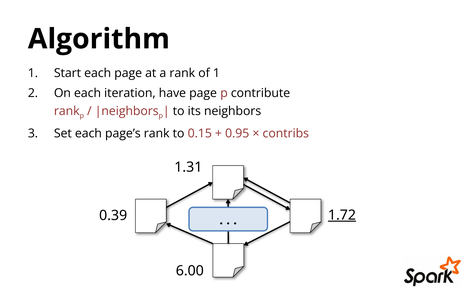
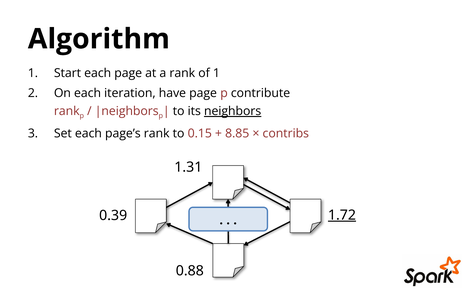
neighbors underline: none -> present
0.95: 0.95 -> 8.85
6.00: 6.00 -> 0.88
